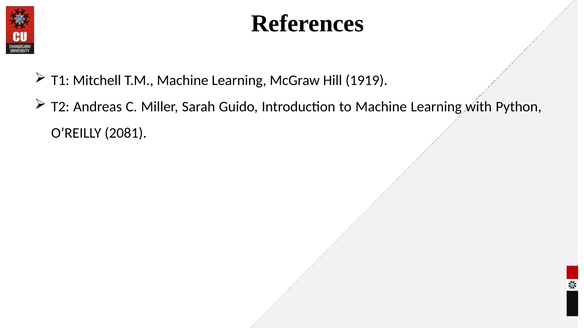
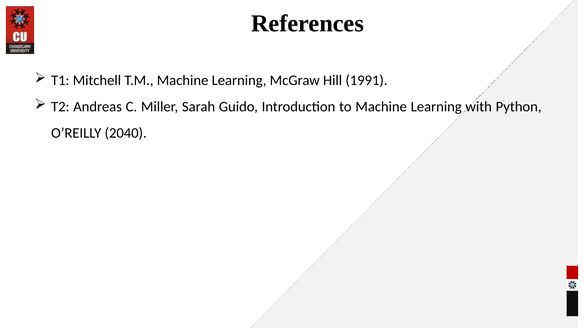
1919: 1919 -> 1991
2081: 2081 -> 2040
